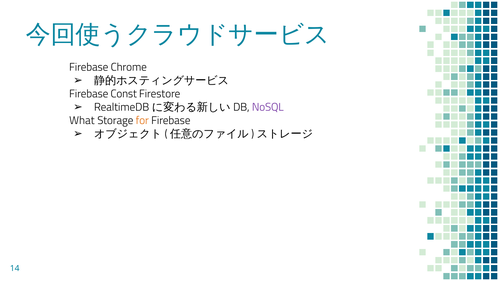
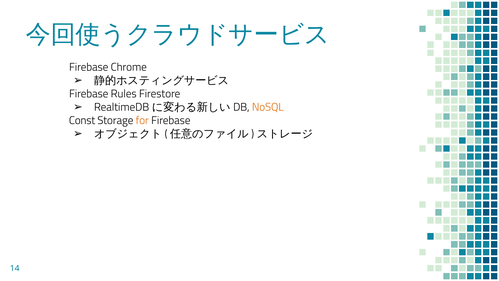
Const: Const -> Rules
NoSQL colour: purple -> orange
What: What -> Const
